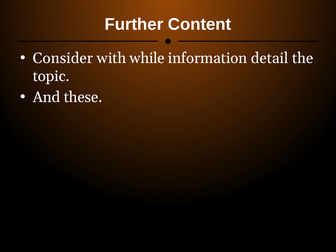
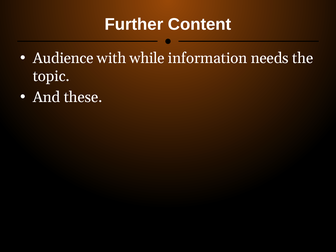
Consider: Consider -> Audience
detail: detail -> needs
